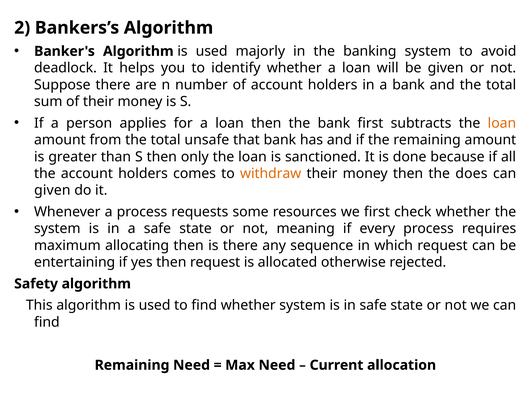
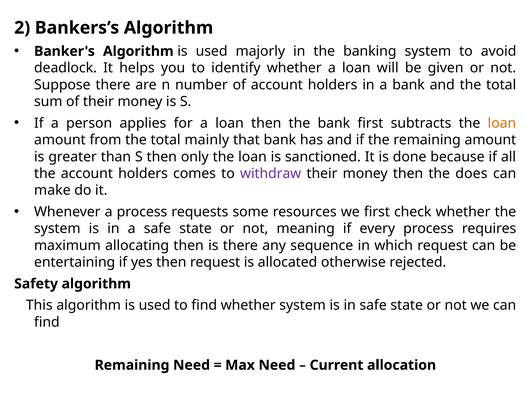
unsafe: unsafe -> mainly
withdraw colour: orange -> purple
given at (52, 190): given -> make
